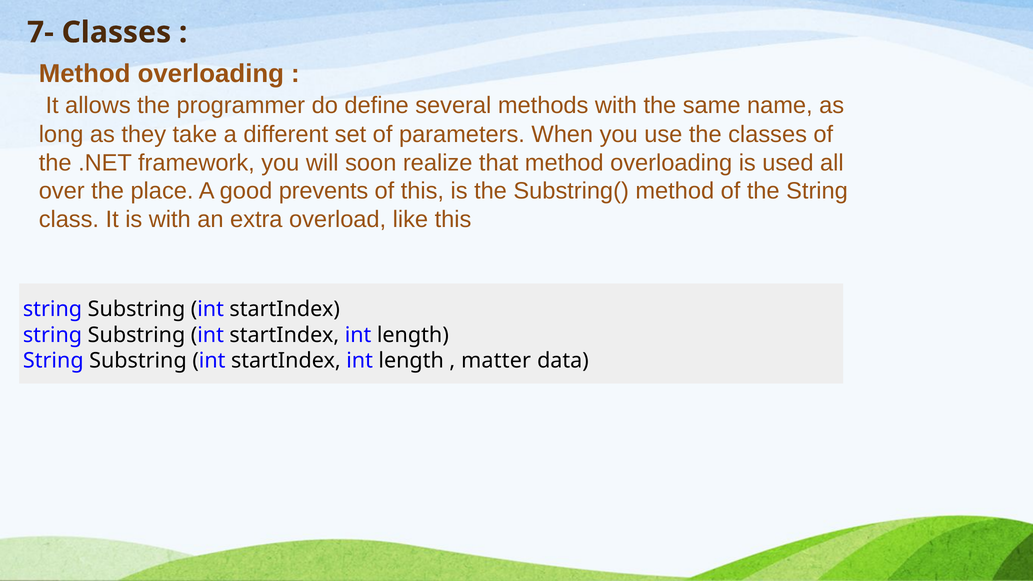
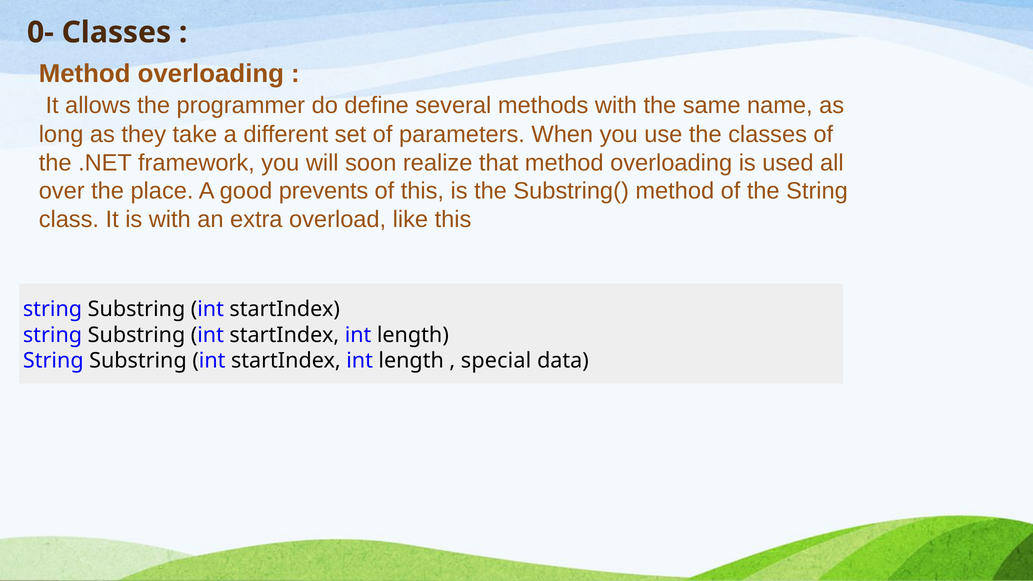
7-: 7- -> 0-
matter: matter -> special
